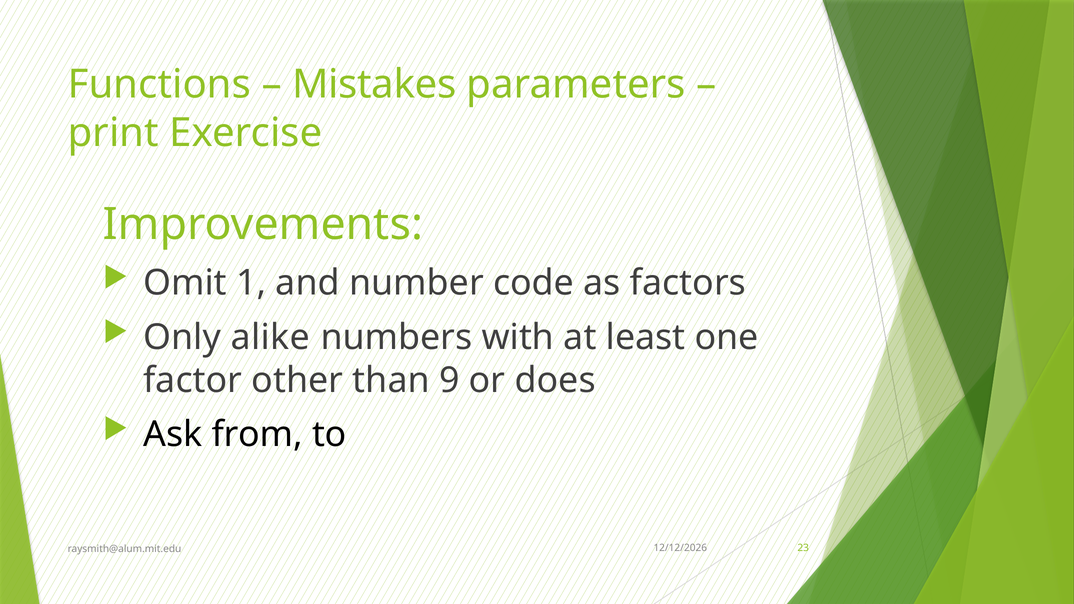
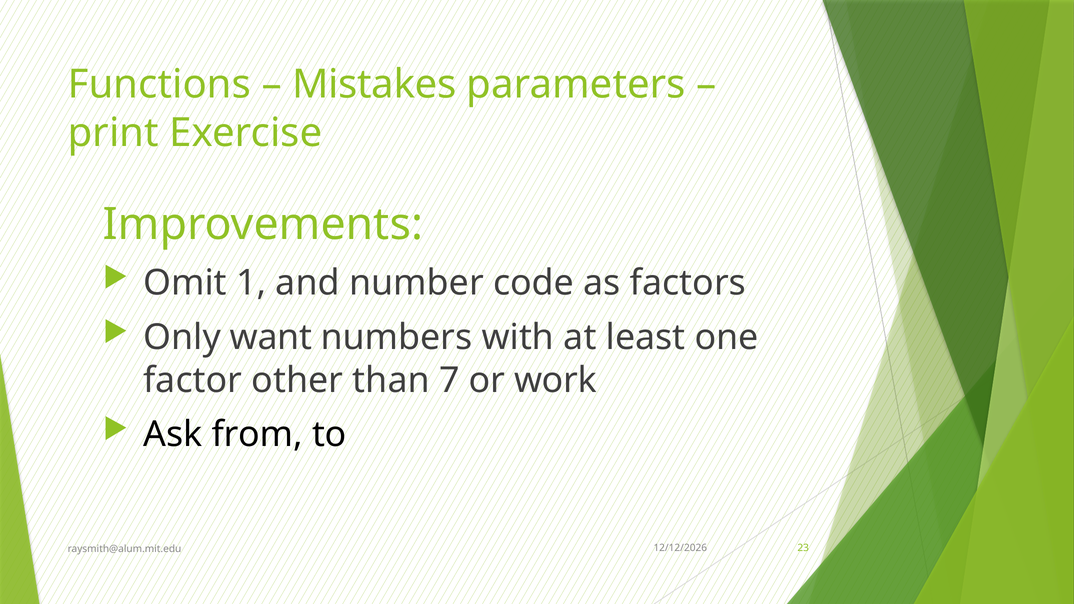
alike: alike -> want
9: 9 -> 7
does: does -> work
